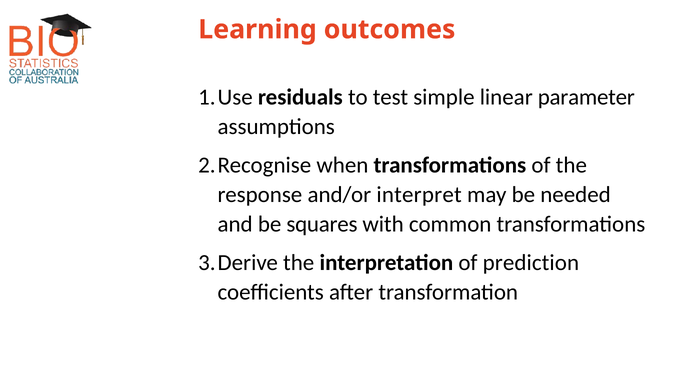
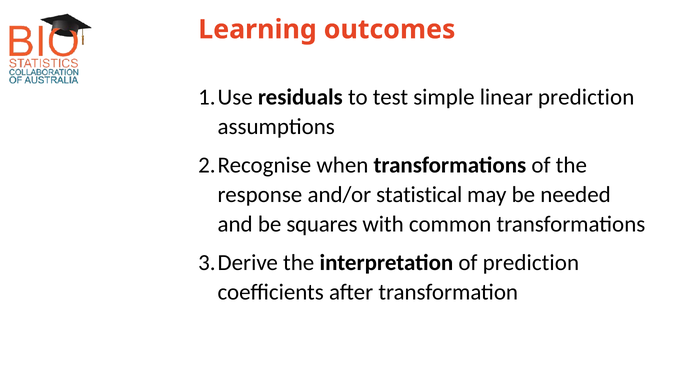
linear parameter: parameter -> prediction
and/or interpret: interpret -> statistical
